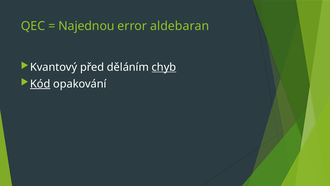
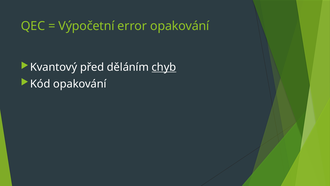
Najednou: Najednou -> Výpočetní
error aldebaran: aldebaran -> opakování
Kód underline: present -> none
